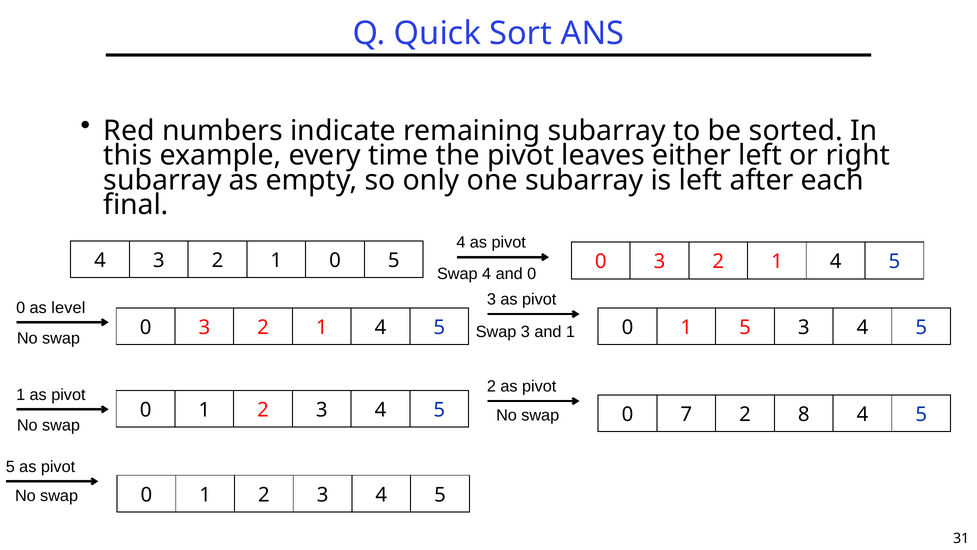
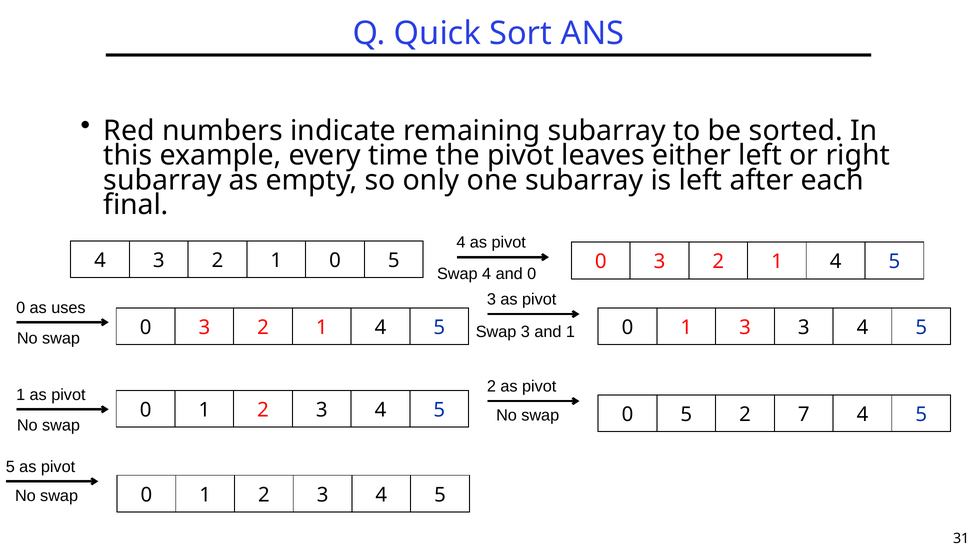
level: level -> uses
1 5: 5 -> 3
7 at (686, 414): 7 -> 5
8: 8 -> 7
